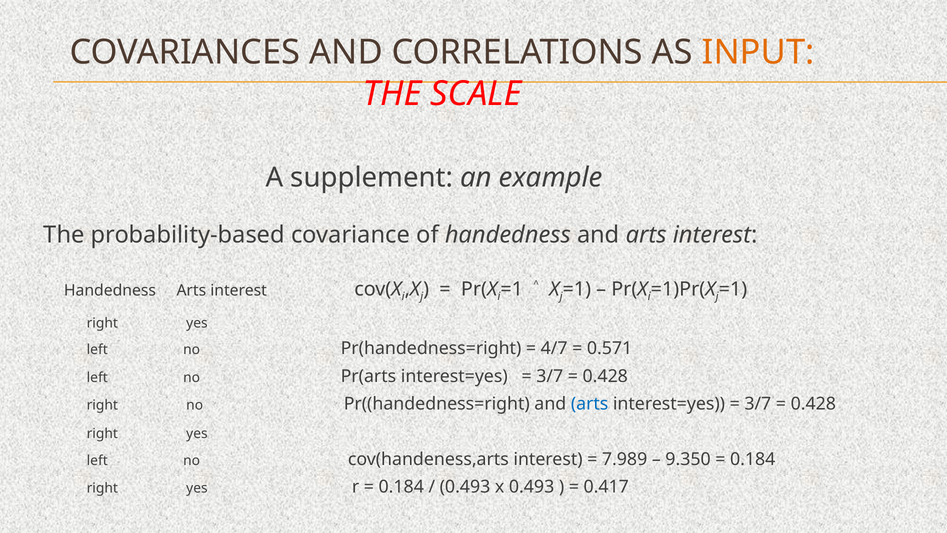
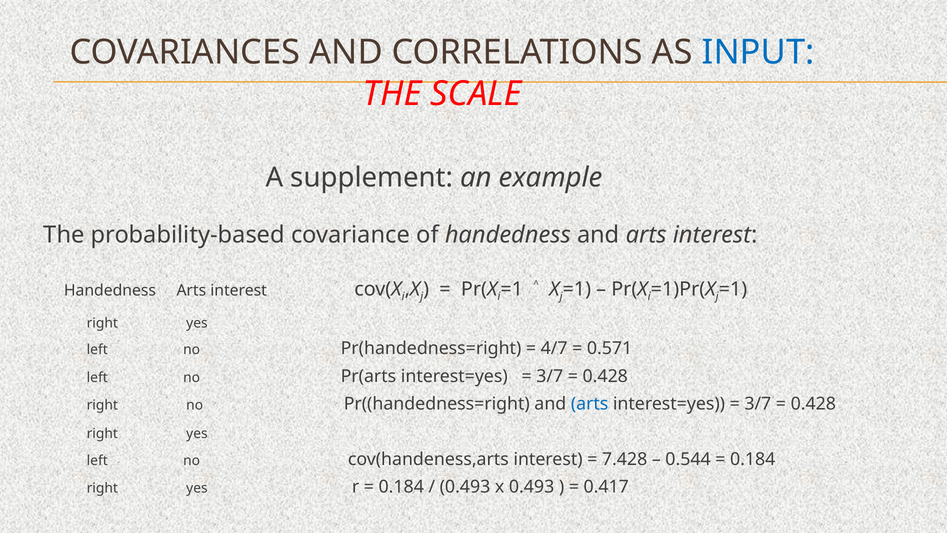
INPUT colour: orange -> blue
7.989: 7.989 -> 7.428
9.350: 9.350 -> 0.544
